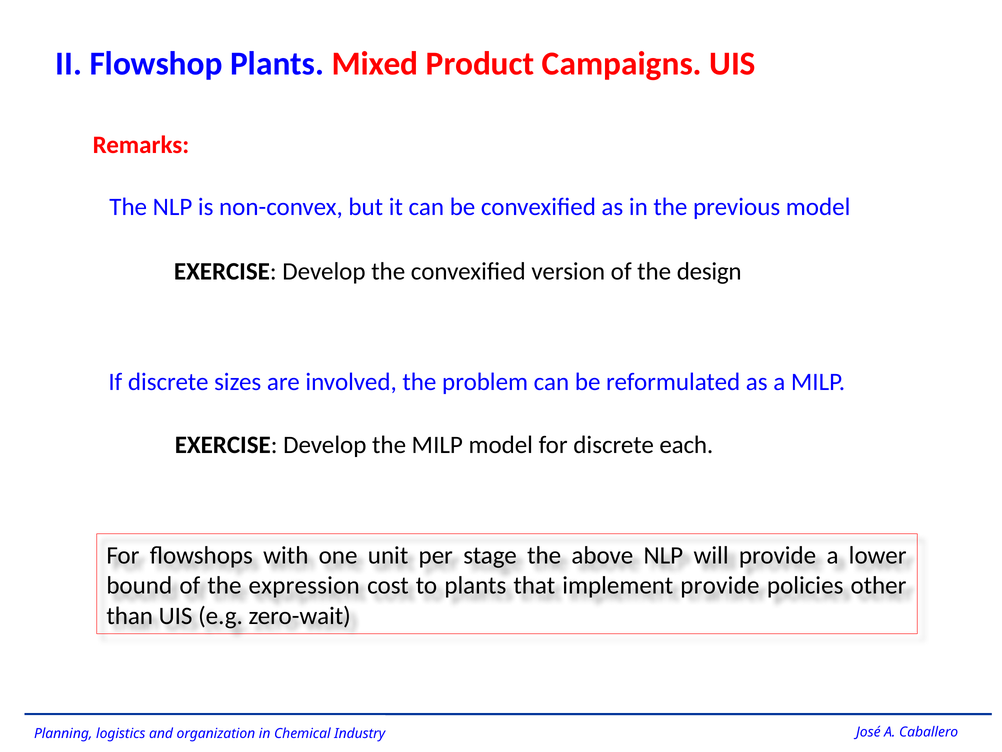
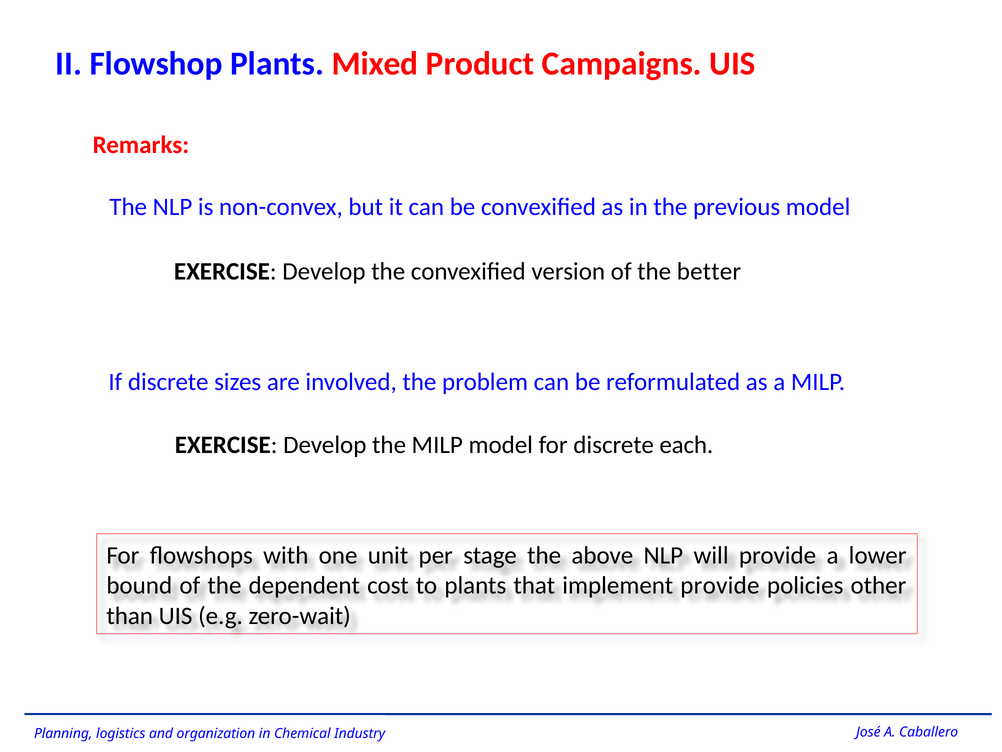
design: design -> better
expression: expression -> dependent
